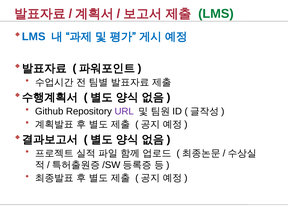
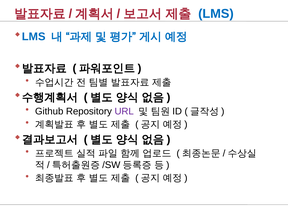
LMS colour: green -> blue
